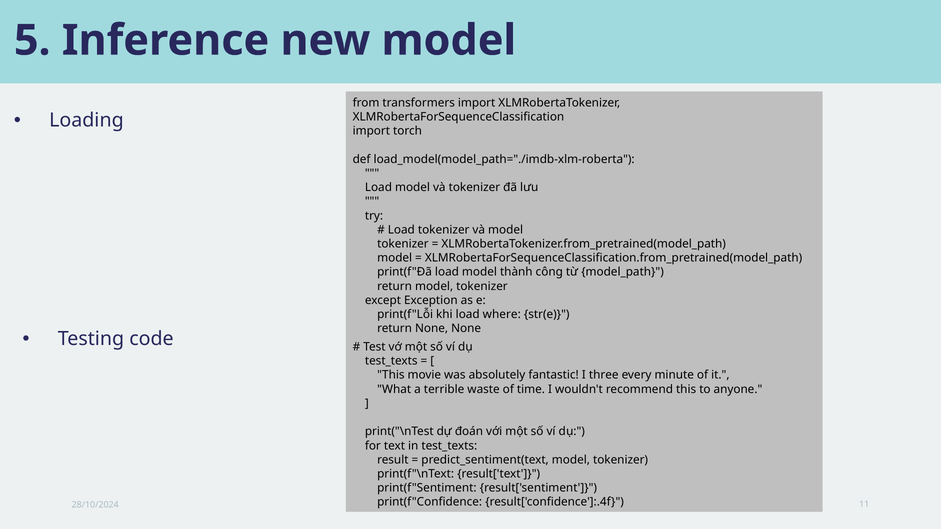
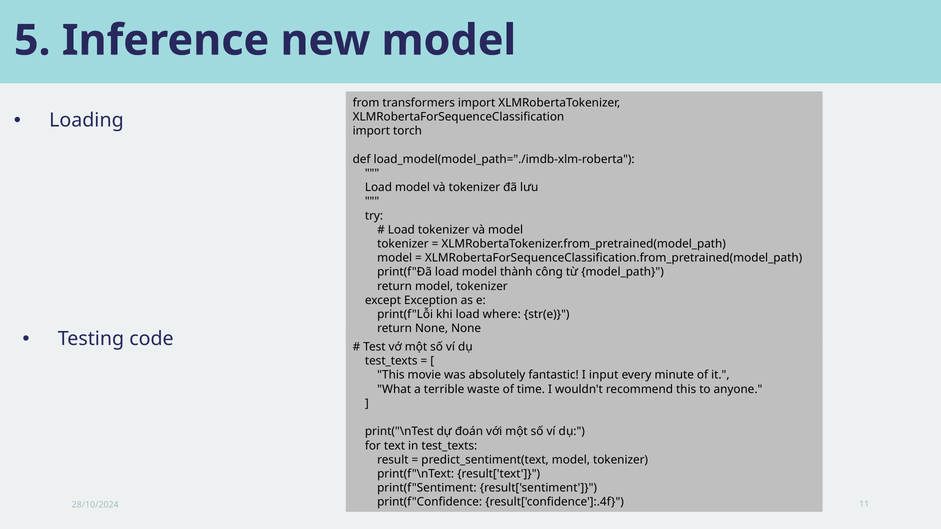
three: three -> input
